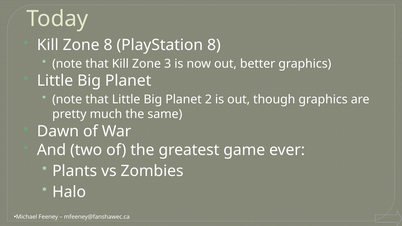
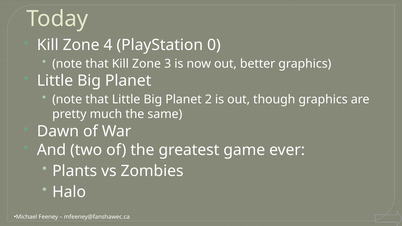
Zone 8: 8 -> 4
PlayStation 8: 8 -> 0
